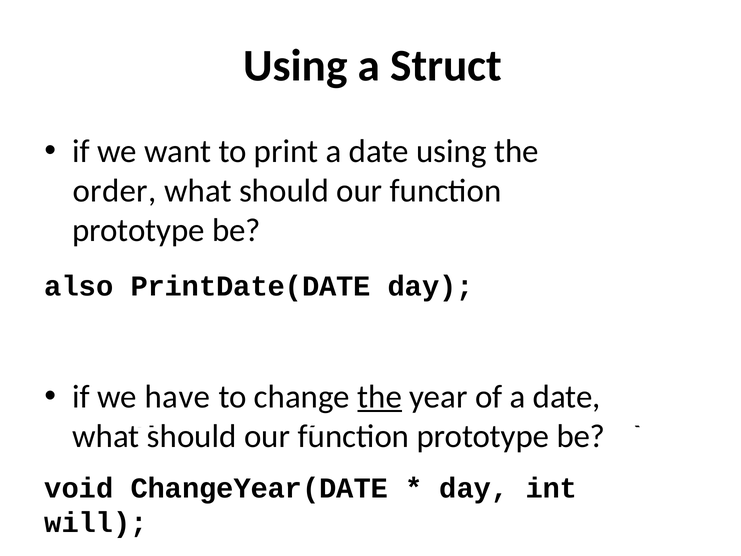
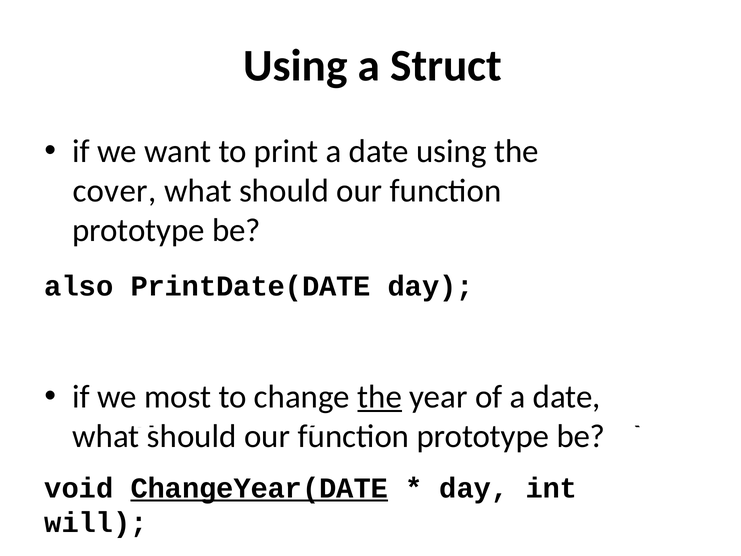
order: order -> cover
have: have -> most
ChangeYear(DATE underline: none -> present
